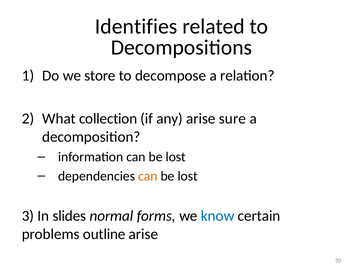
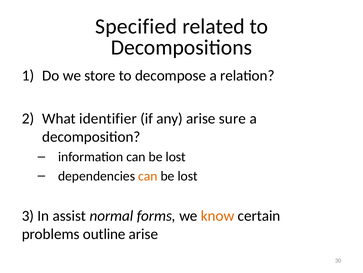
Identifies: Identifies -> Specified
collection: collection -> identifier
slides: slides -> assist
know colour: blue -> orange
